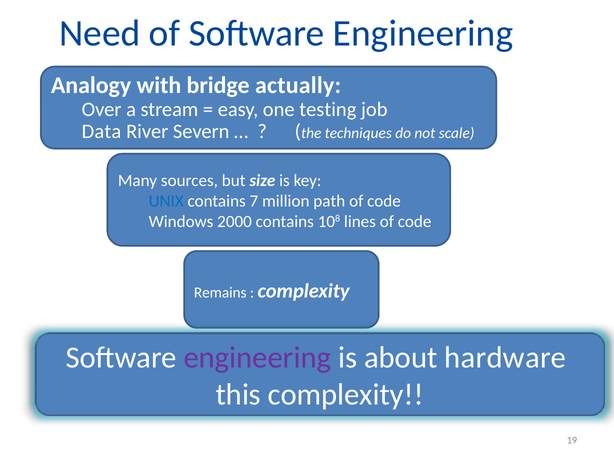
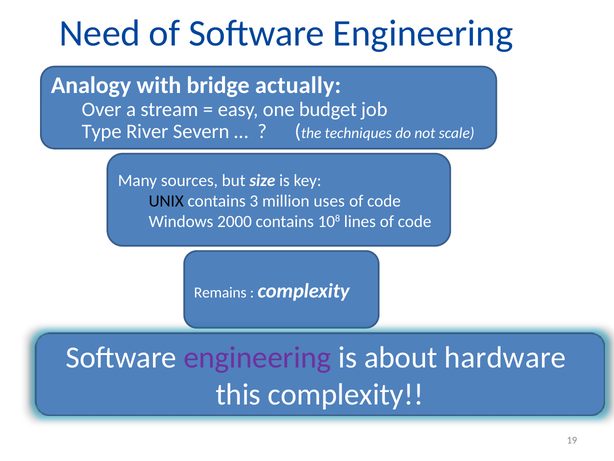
testing: testing -> budget
Data: Data -> Type
UNIX colour: blue -> black
7: 7 -> 3
path: path -> uses
